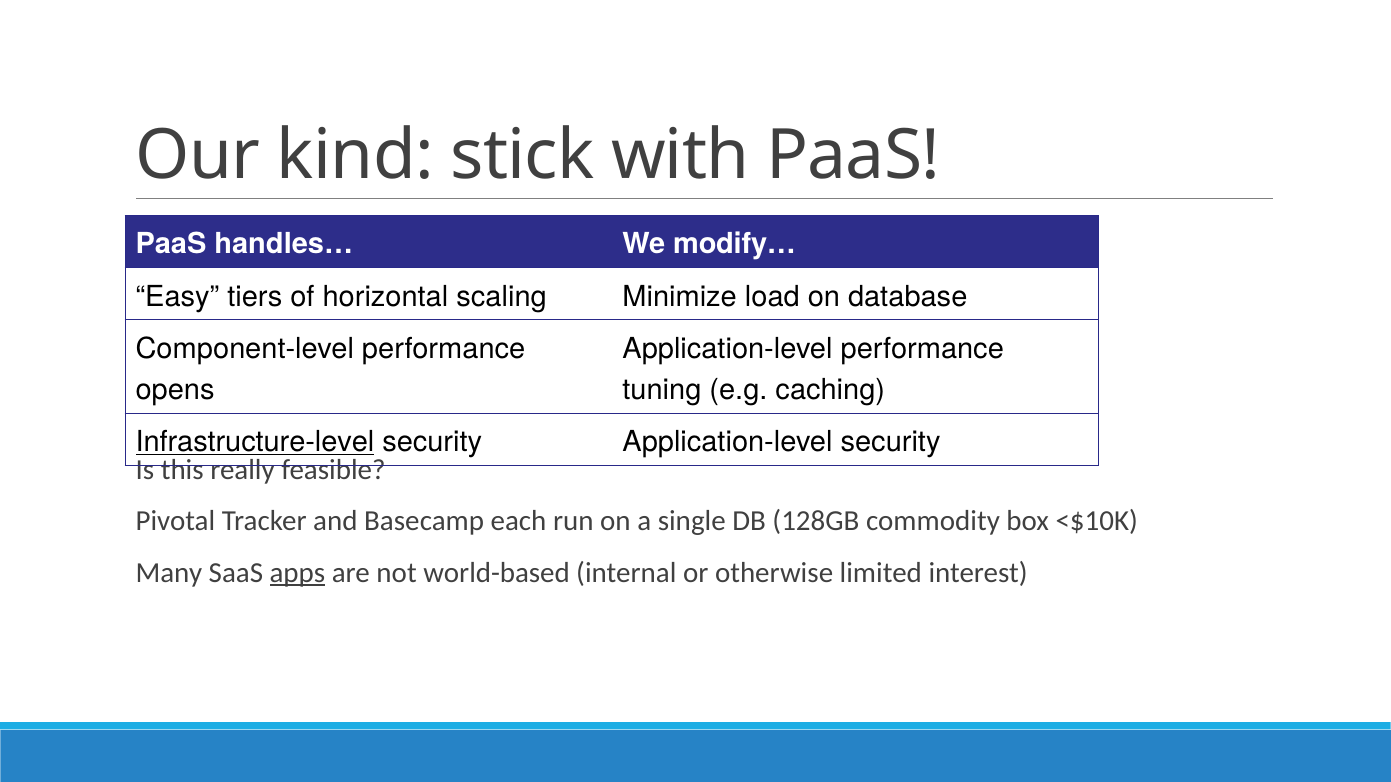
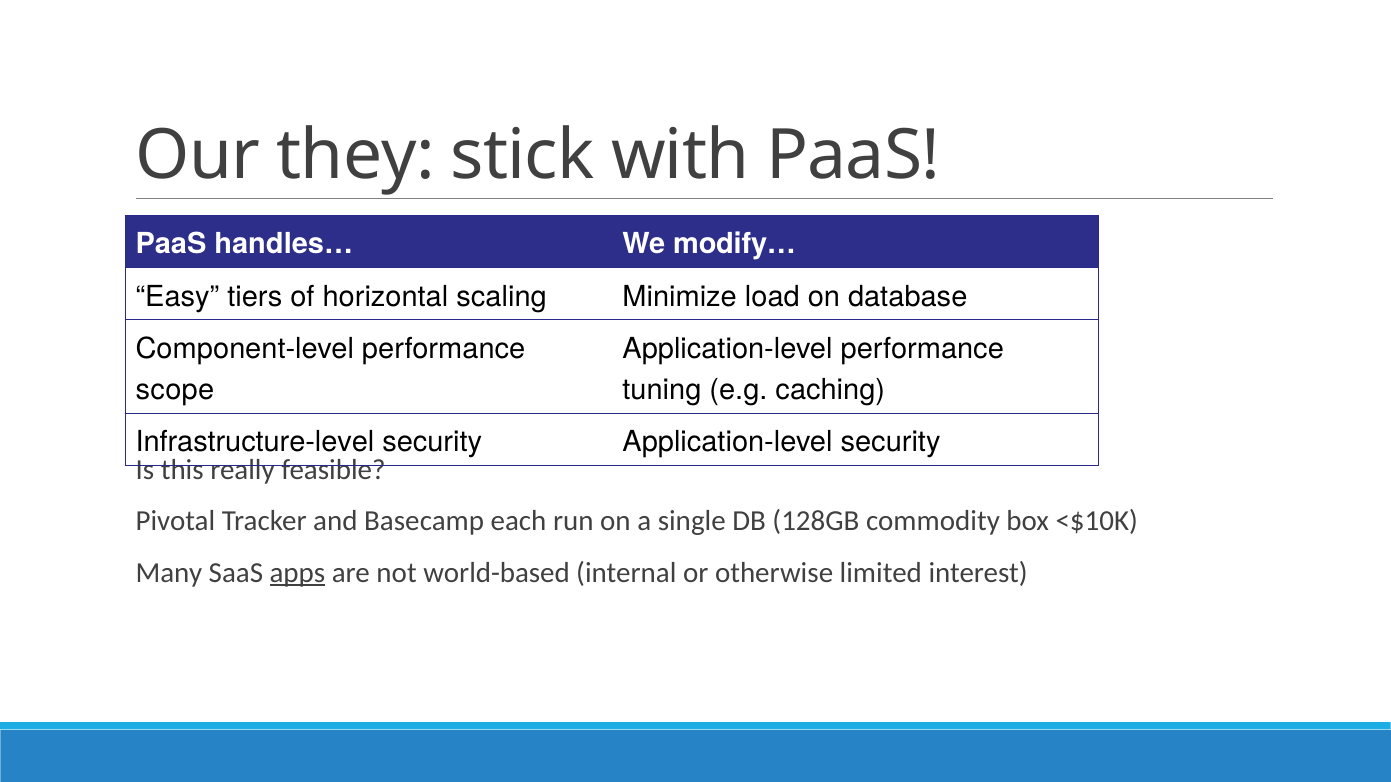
kind: kind -> they
opens: opens -> scope
Infrastructure-level underline: present -> none
